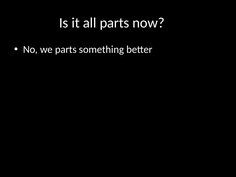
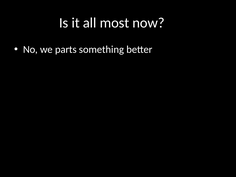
all parts: parts -> most
